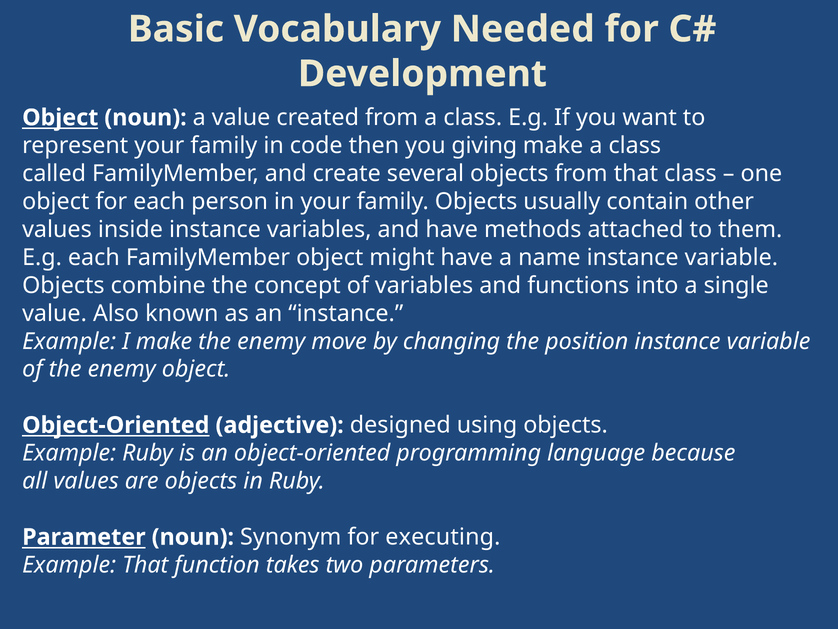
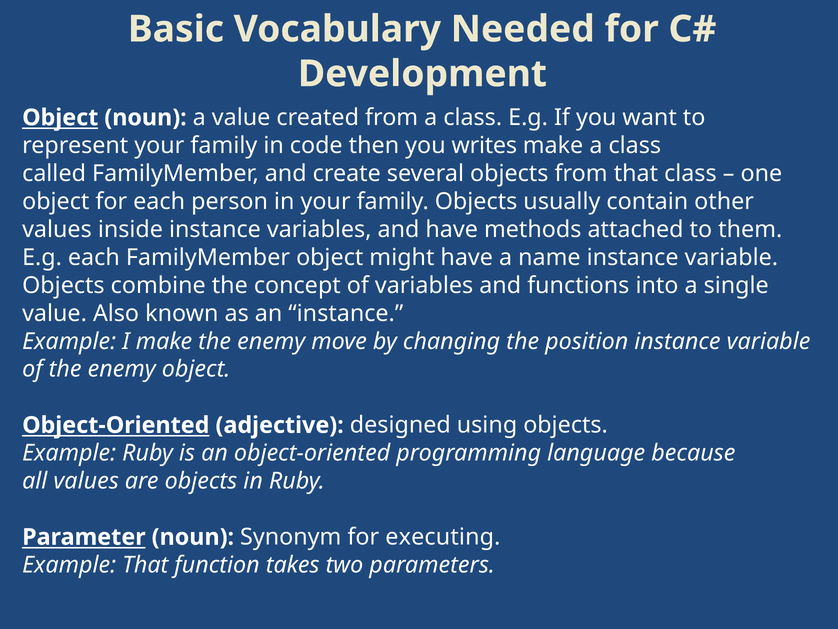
giving: giving -> writes
